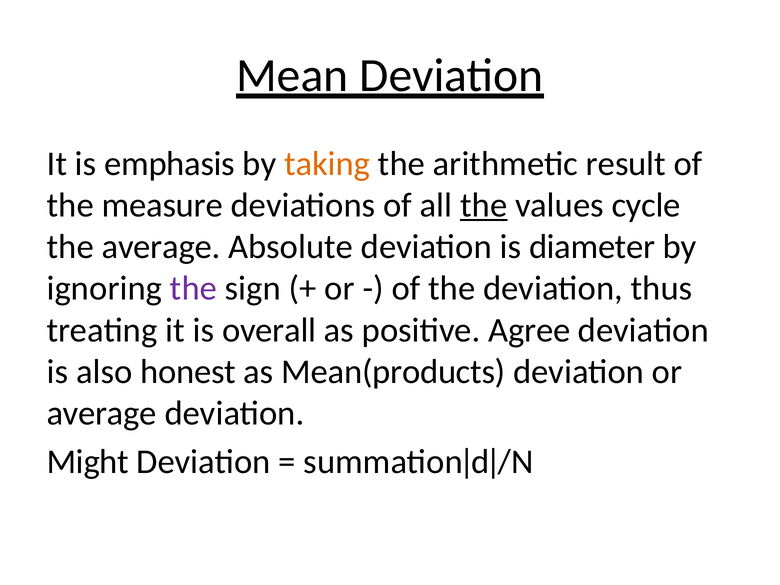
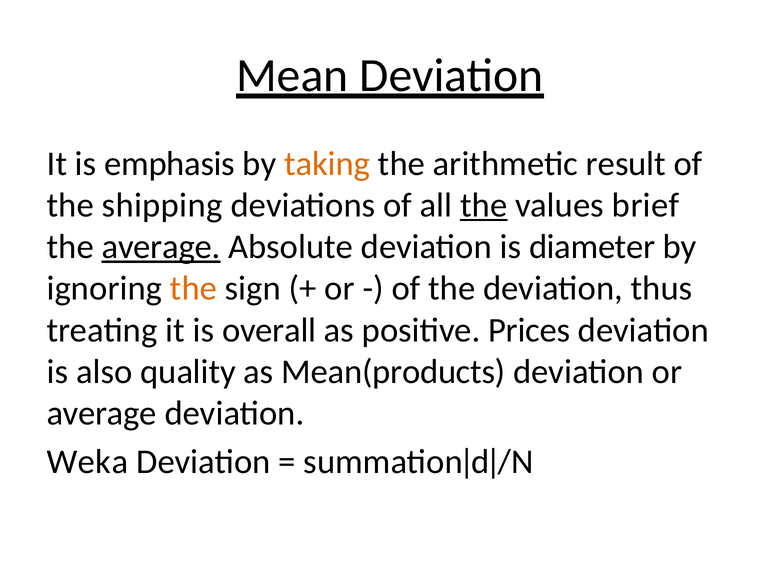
measure: measure -> shipping
cycle: cycle -> brief
average at (161, 247) underline: none -> present
the at (193, 288) colour: purple -> orange
Agree: Agree -> Prices
honest: honest -> quality
Might: Might -> Weka
